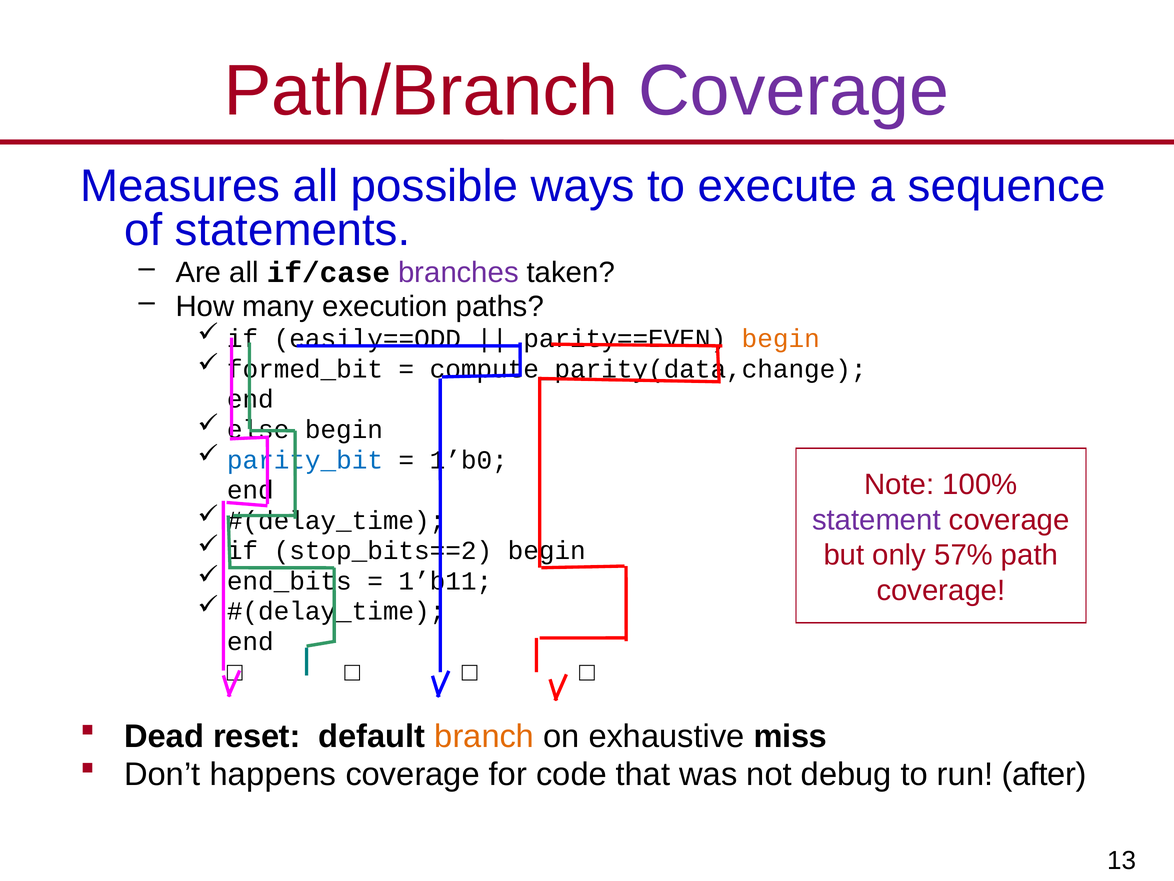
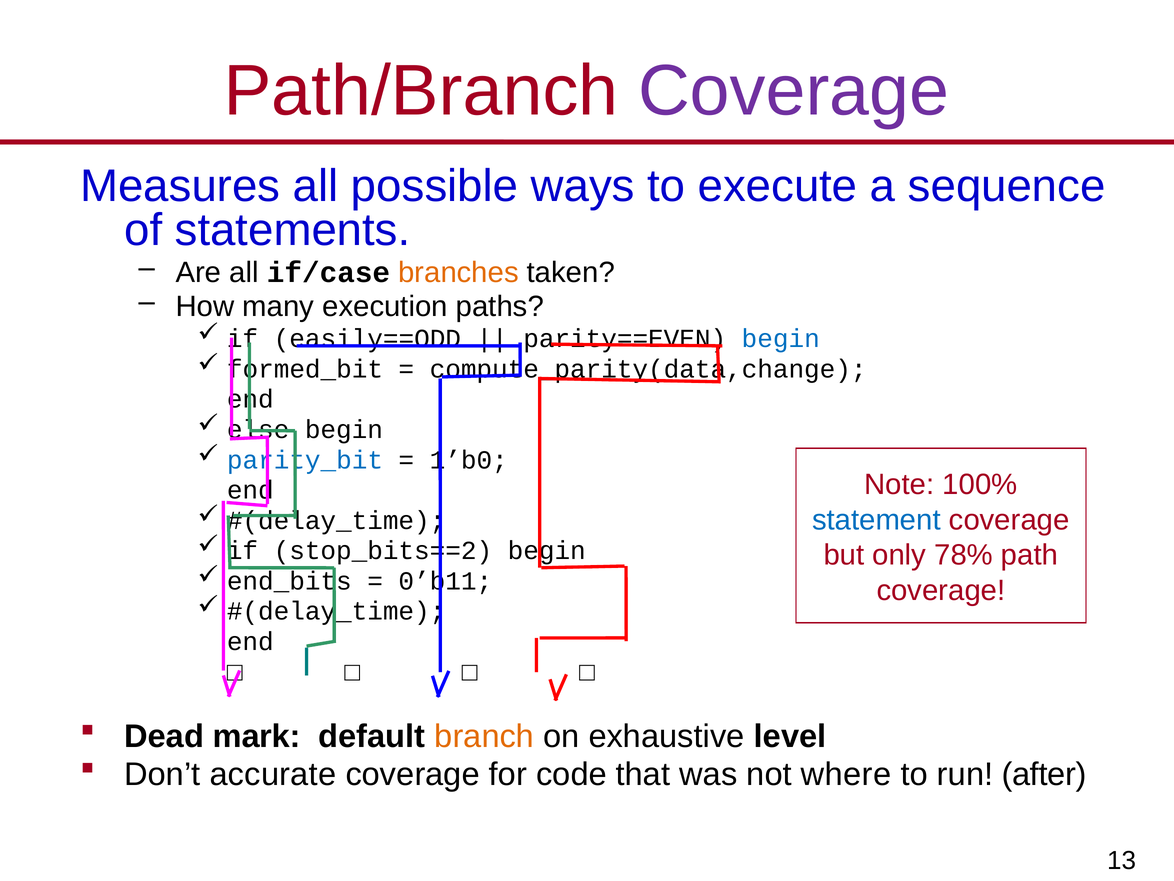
branches colour: purple -> orange
begin at (781, 339) colour: orange -> blue
statement colour: purple -> blue
57%: 57% -> 78%
1’b11: 1’b11 -> 0’b11
reset: reset -> mark
miss: miss -> level
happens: happens -> accurate
debug: debug -> where
